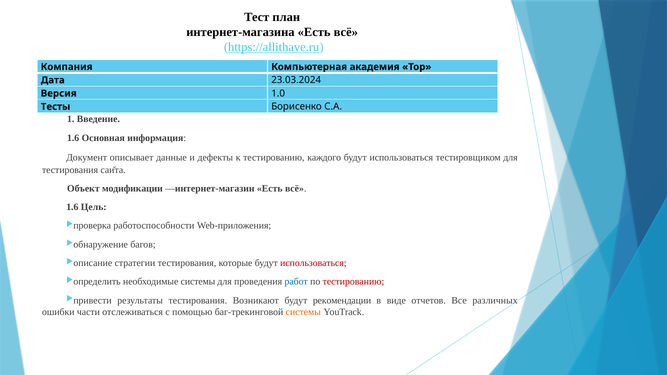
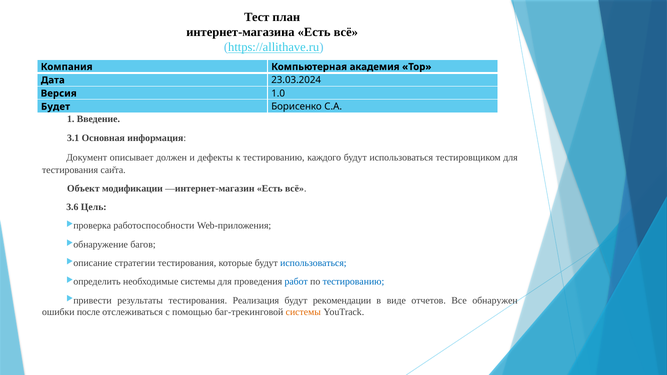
Тесты: Тесты -> Будет
1.6 at (73, 138): 1.6 -> 3.1
данные: данные -> должен
1.6 at (72, 207): 1.6 -> 3.6
использоваться at (313, 263) colour: red -> blue
тестированию at (353, 282) colour: red -> blue
Возникают: Возникают -> Реализация
различных: различных -> обнаружен
части: части -> после
